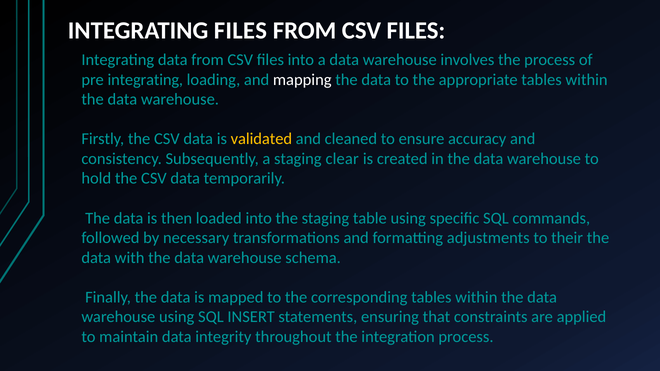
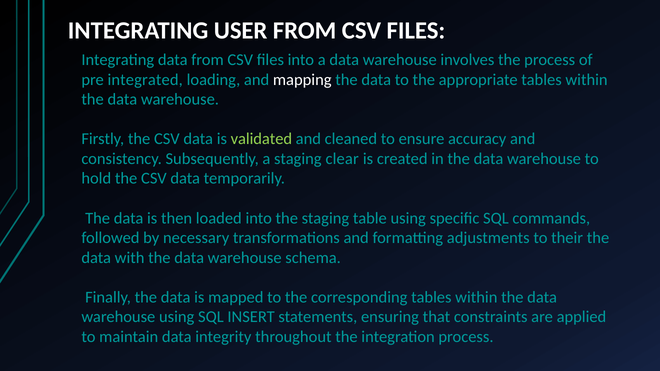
INTEGRATING FILES: FILES -> USER
pre integrating: integrating -> integrated
validated colour: yellow -> light green
